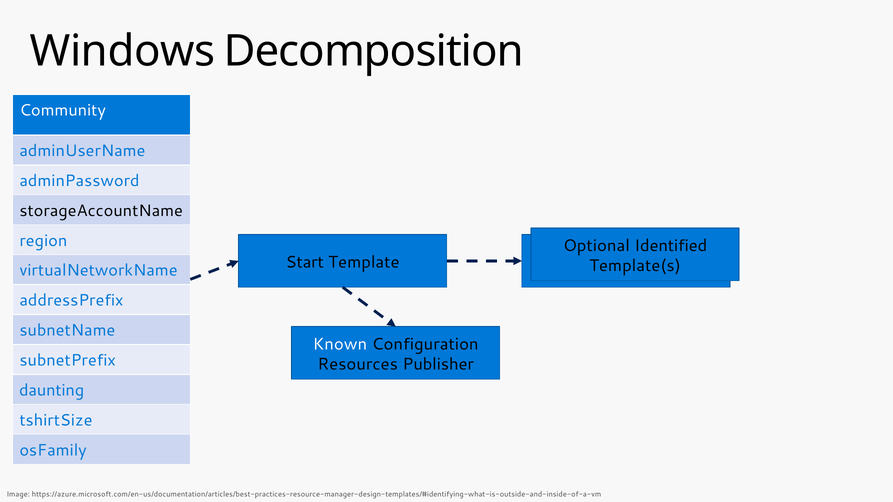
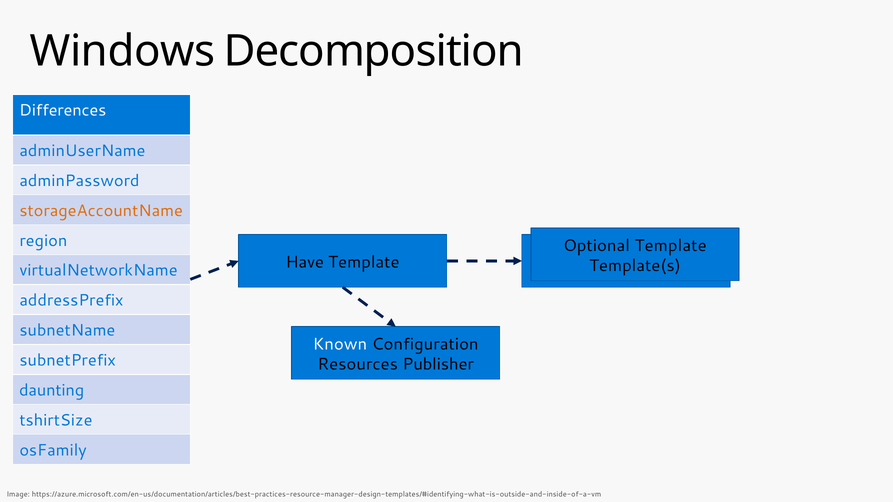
Community: Community -> Differences
storageAccountName colour: black -> orange
Optional Identified: Identified -> Template
Start: Start -> Have
